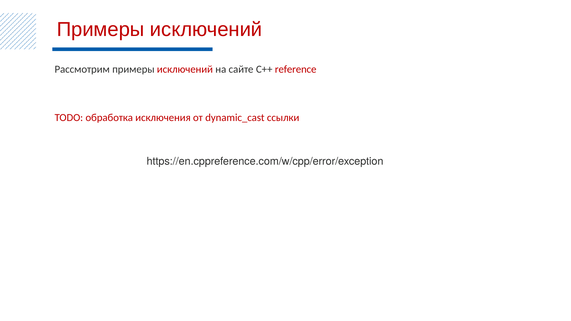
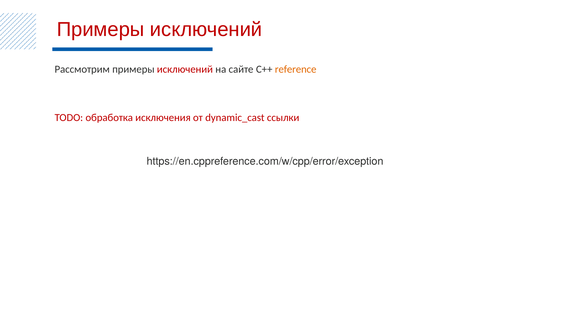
reference colour: red -> orange
